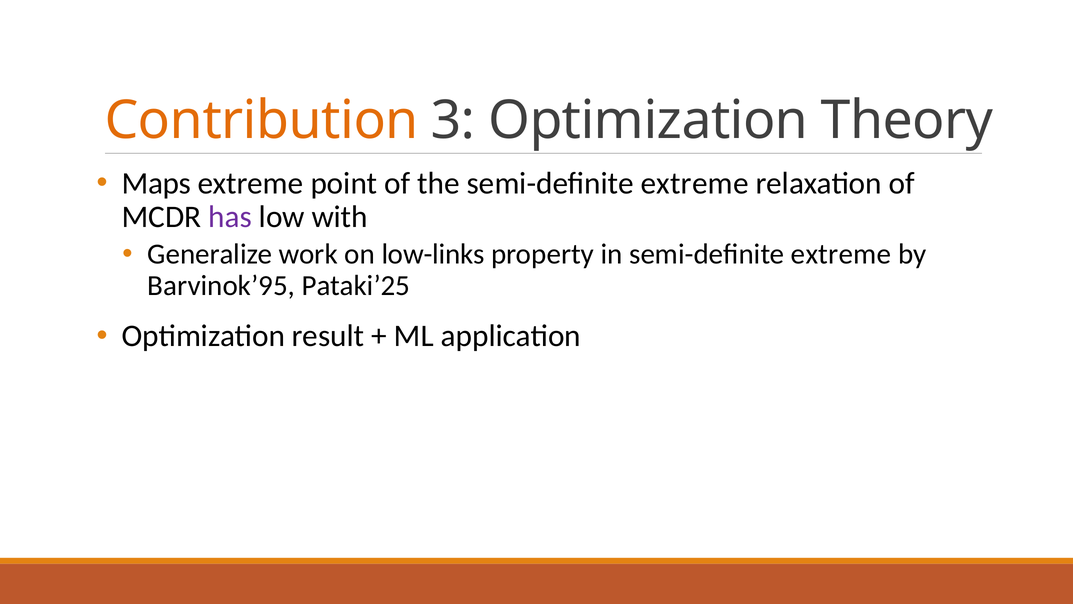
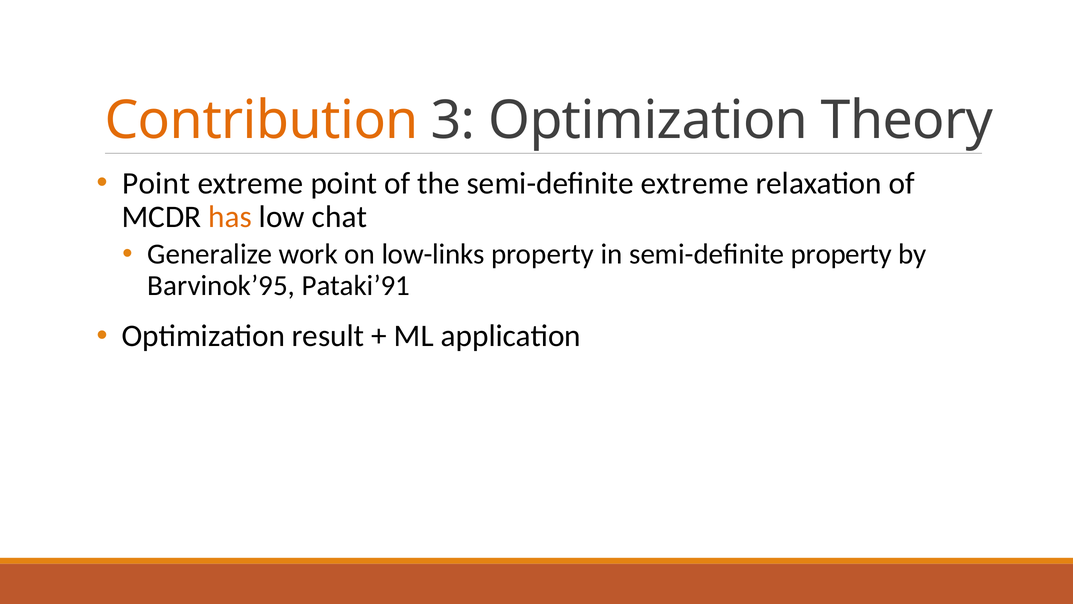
Maps at (156, 183): Maps -> Point
has colour: purple -> orange
with: with -> chat
in semi-definite extreme: extreme -> property
Pataki’25: Pataki’25 -> Pataki’91
